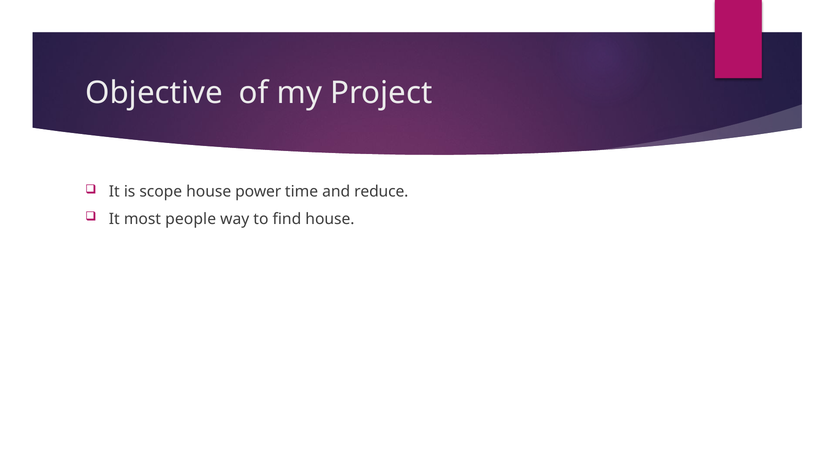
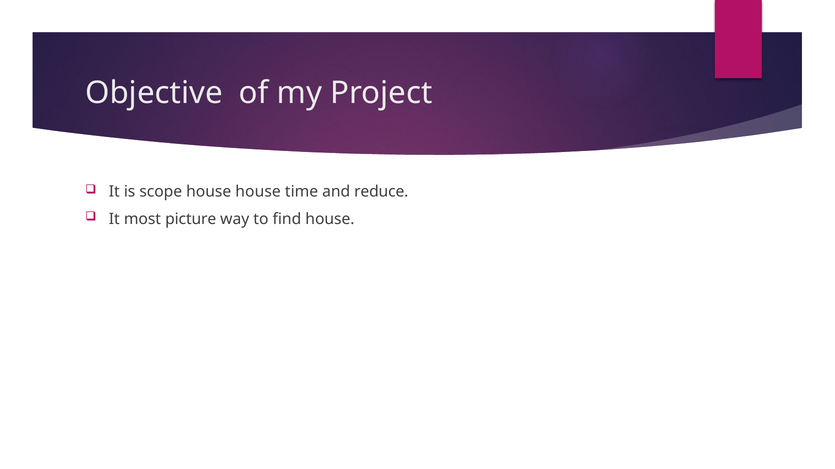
house power: power -> house
people: people -> picture
